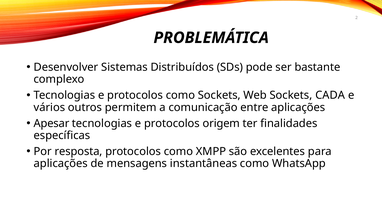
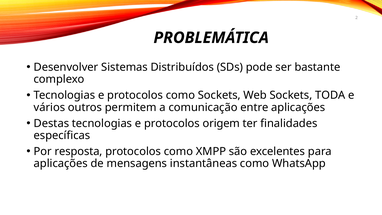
CADA: CADA -> TODA
Apesar: Apesar -> Destas
